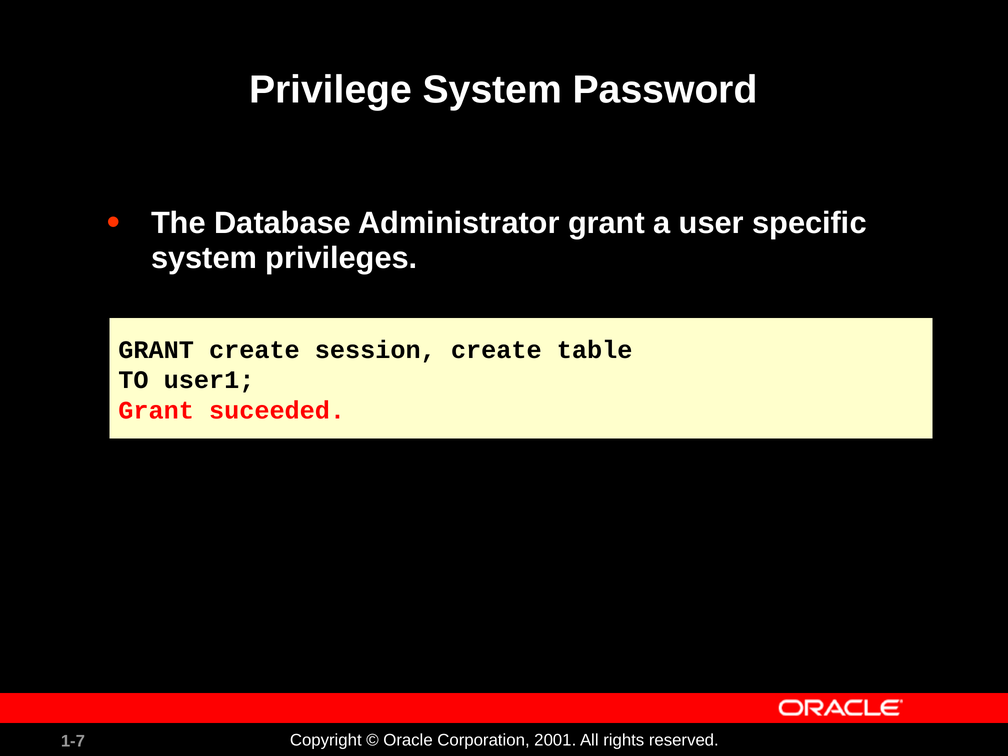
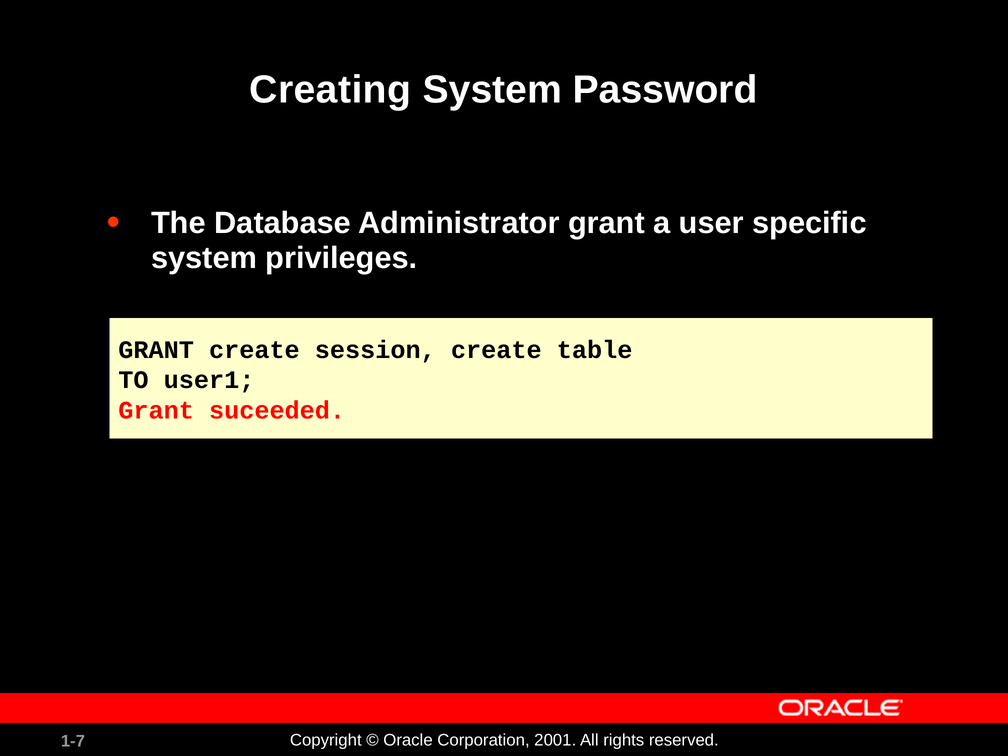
Privilege: Privilege -> Creating
